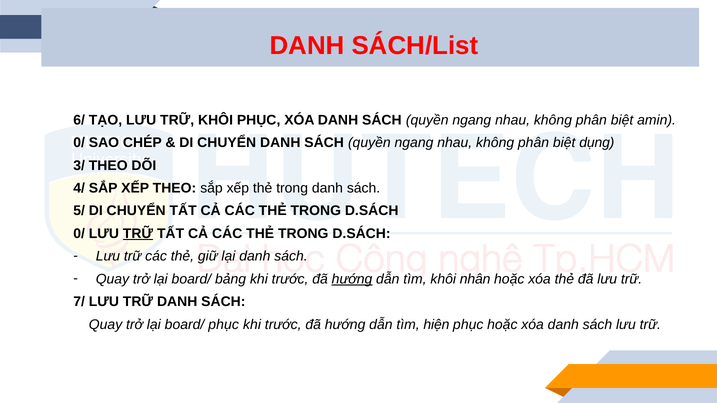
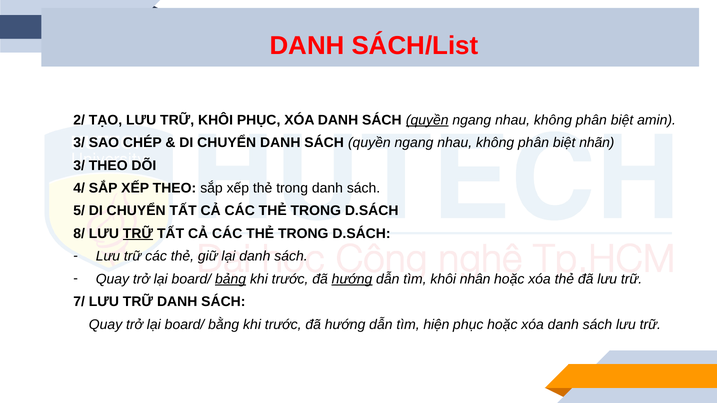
6/: 6/ -> 2/
quyền at (427, 120) underline: none -> present
0/ at (79, 143): 0/ -> 3/
dụng: dụng -> nhãn
0/ at (79, 234): 0/ -> 8/
bảng underline: none -> present
board/ phục: phục -> bằng
